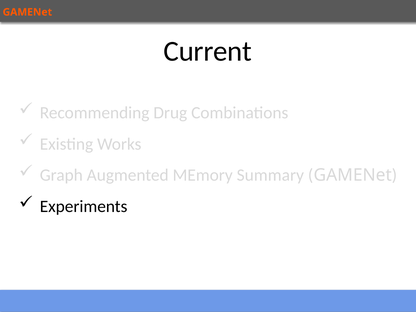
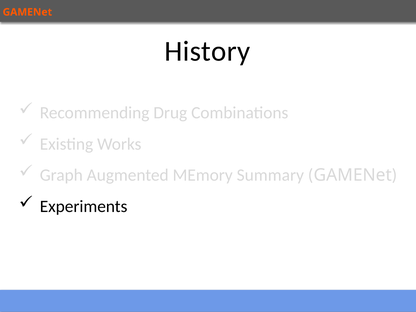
Current: Current -> History
